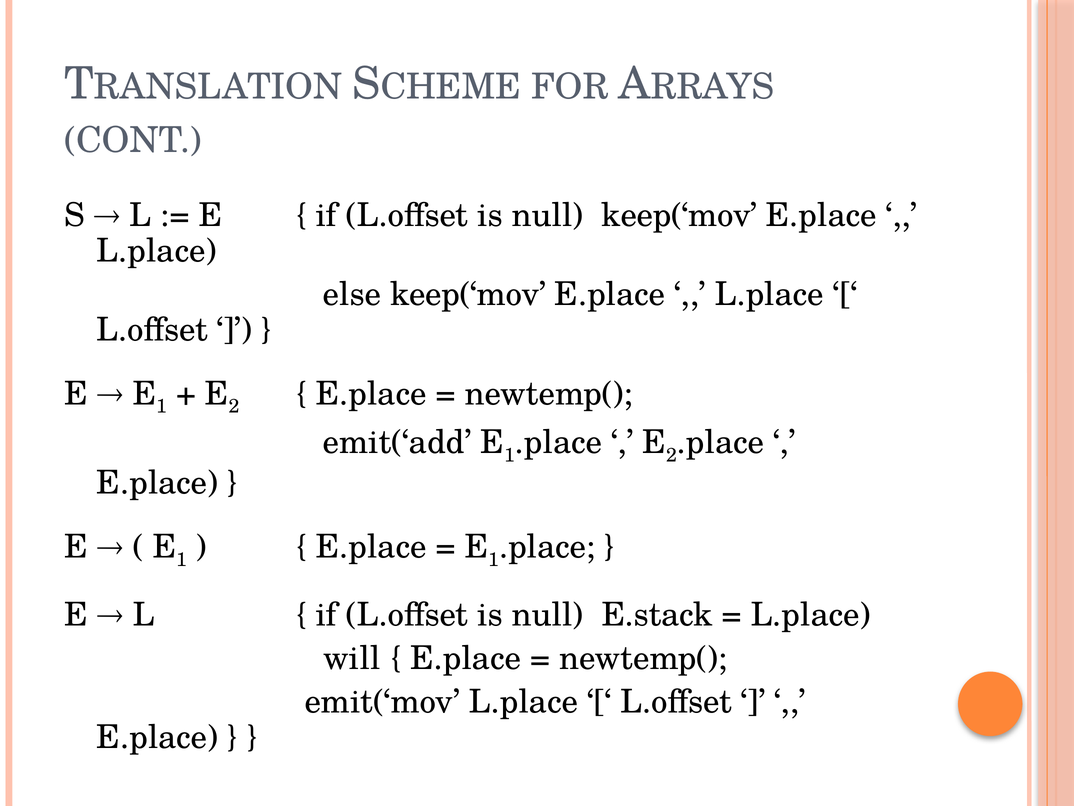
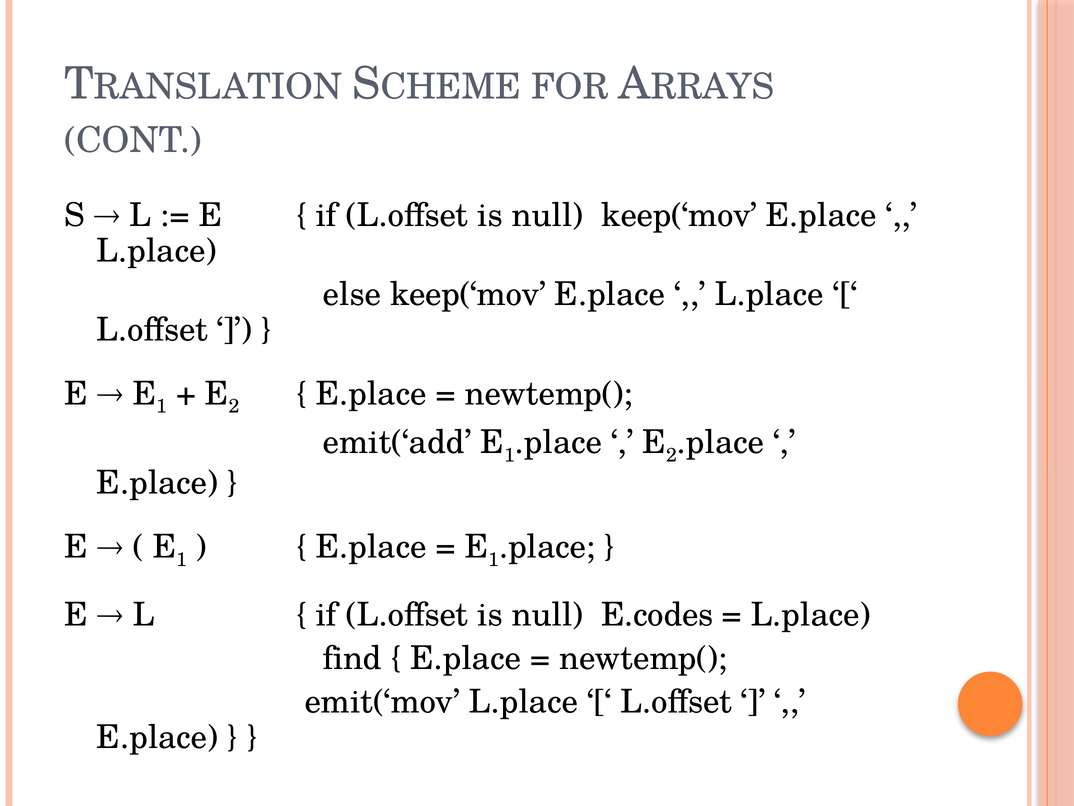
E.stack: E.stack -> E.codes
will: will -> find
